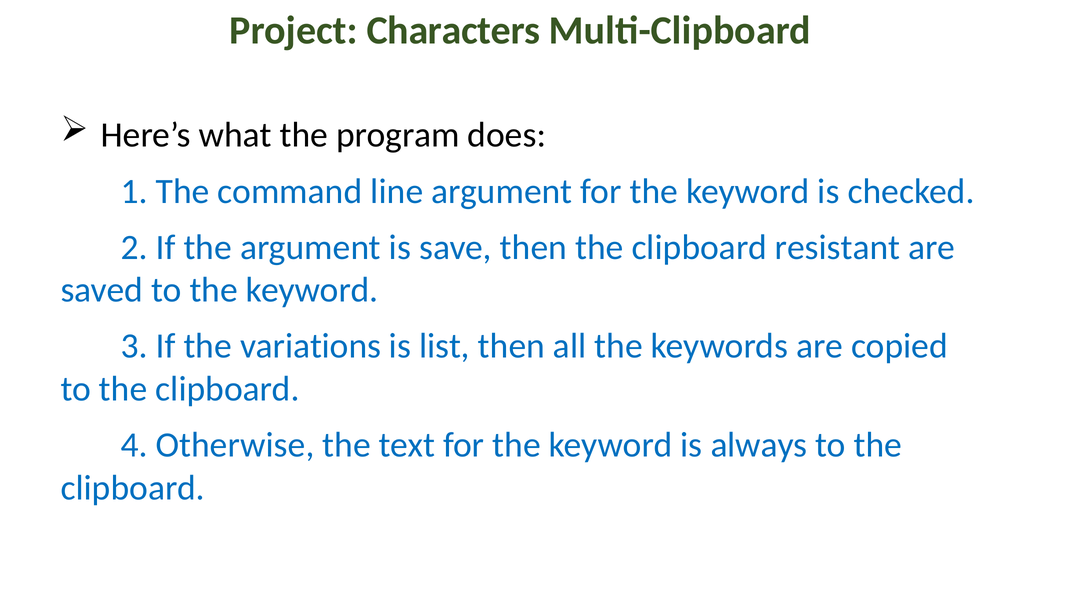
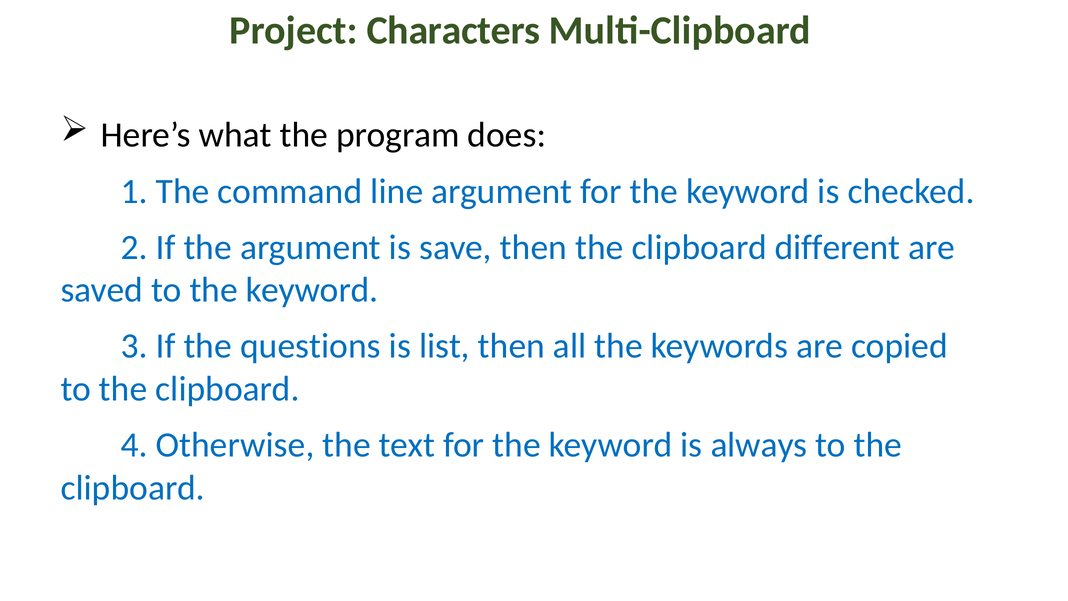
resistant: resistant -> different
variations: variations -> questions
